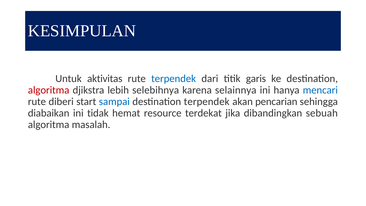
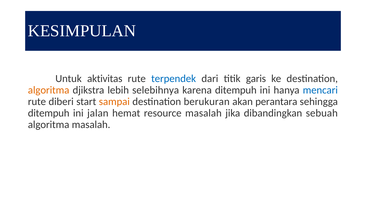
algoritma at (49, 90) colour: red -> orange
karena selainnya: selainnya -> ditempuh
sampai colour: blue -> orange
destination terpendek: terpendek -> berukuran
pencarian: pencarian -> perantara
diabaikan at (49, 113): diabaikan -> ditempuh
tidak: tidak -> jalan
resource terdekat: terdekat -> masalah
